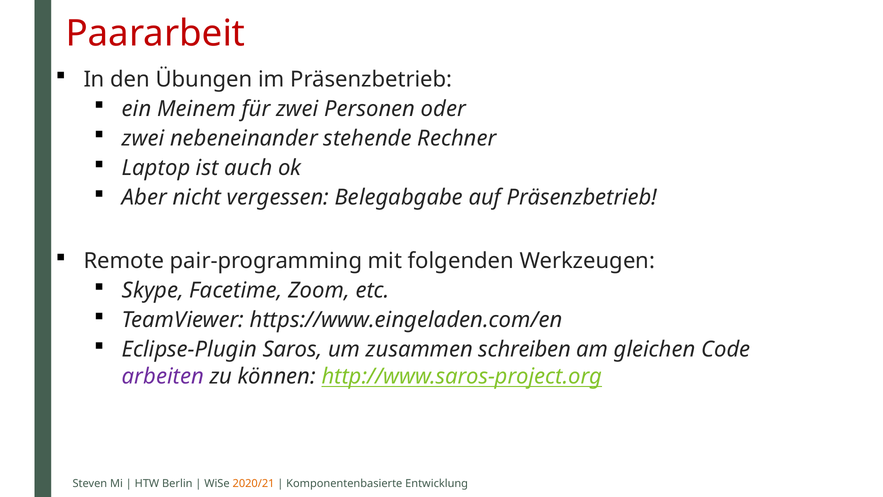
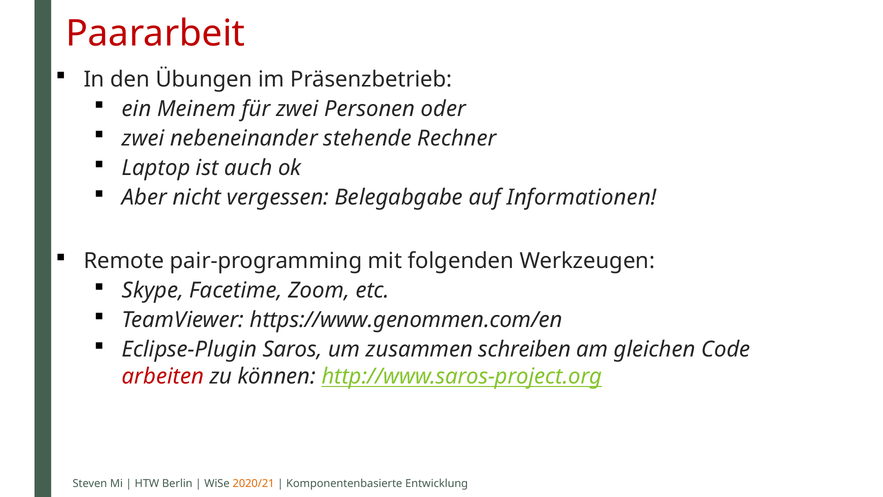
auf Präsenzbetrieb: Präsenzbetrieb -> Informationen
https://www.eingeladen.com/en: https://www.eingeladen.com/en -> https://www.genommen.com/en
arbeiten colour: purple -> red
